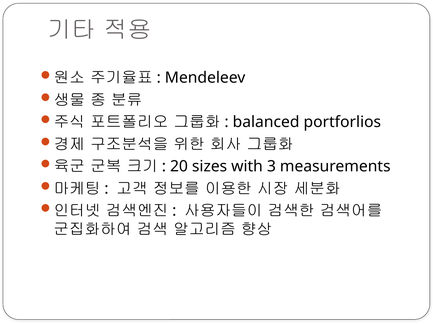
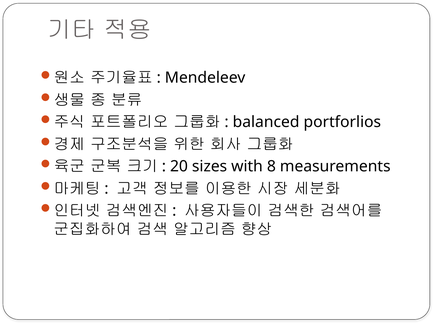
3: 3 -> 8
